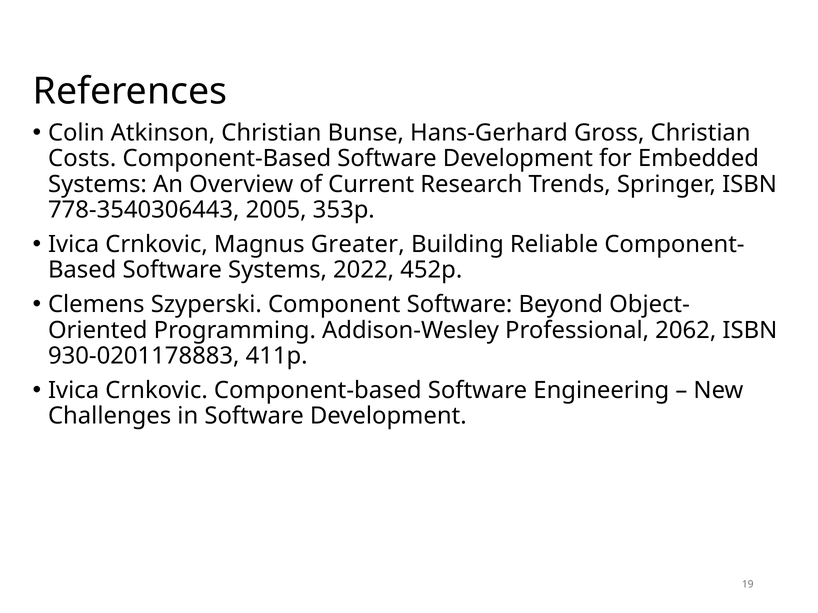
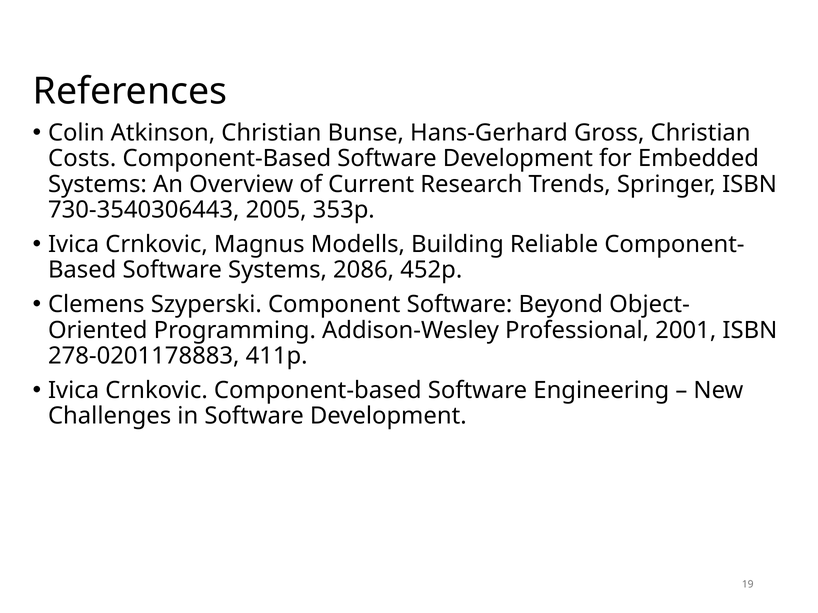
778-3540306443: 778-3540306443 -> 730-3540306443
Greater: Greater -> Modells
2022: 2022 -> 2086
2062: 2062 -> 2001
930-0201178883: 930-0201178883 -> 278-0201178883
